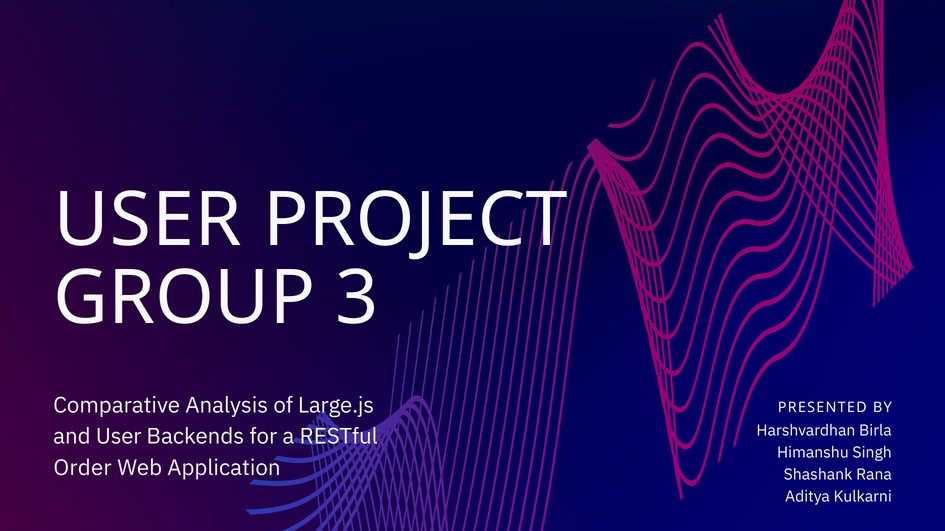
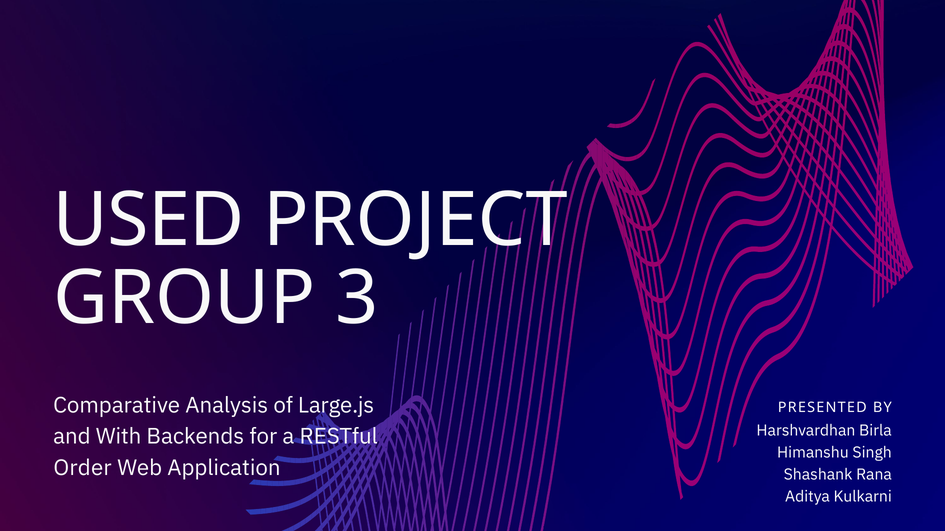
USER at (148, 221): USER -> USED
and User: User -> With
